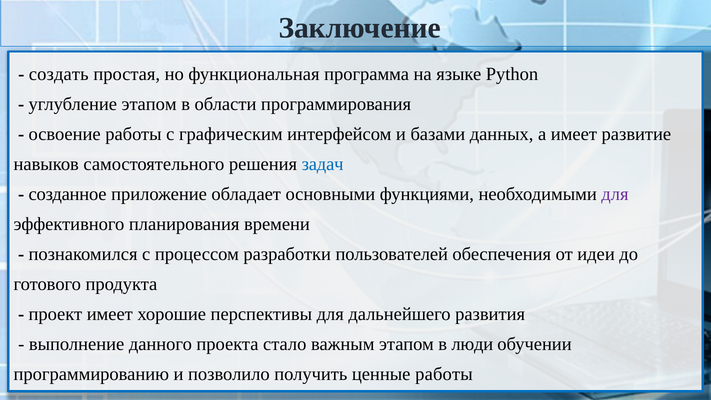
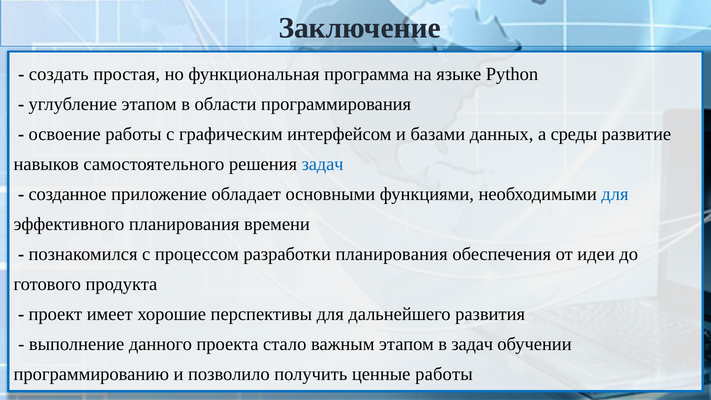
а имеет: имеет -> среды
для at (615, 194) colour: purple -> blue
разработки пользователей: пользователей -> планирования
в люди: люди -> задач
